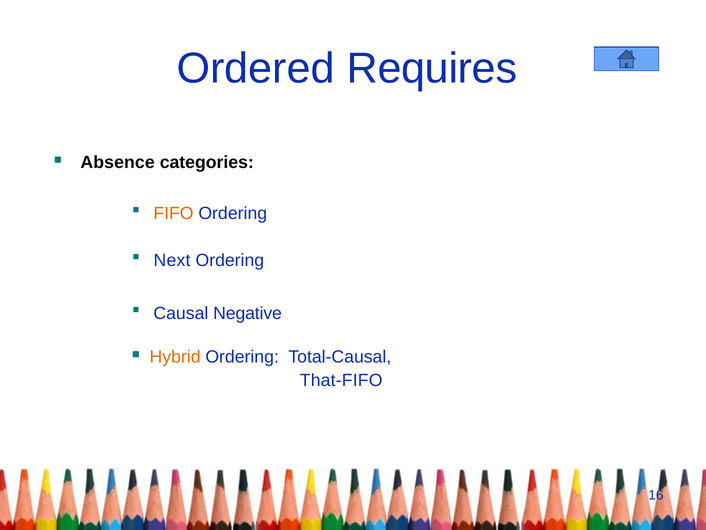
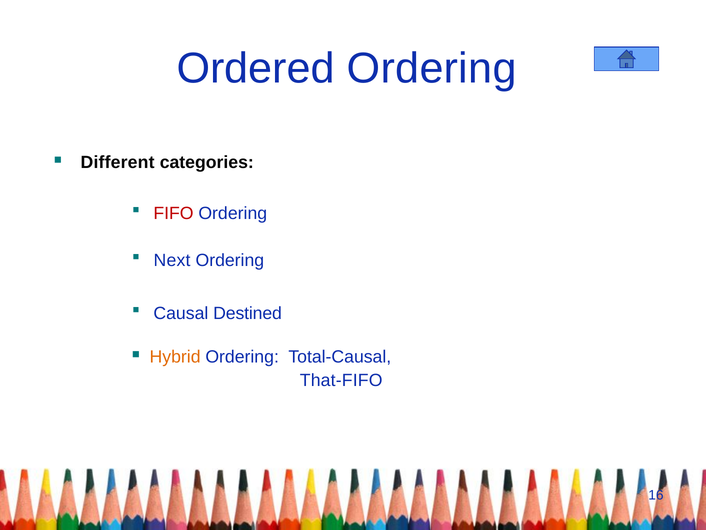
Ordered Requires: Requires -> Ordering
Absence: Absence -> Different
FIFO colour: orange -> red
Negative: Negative -> Destined
